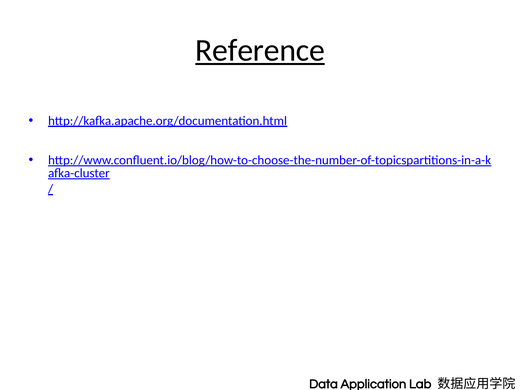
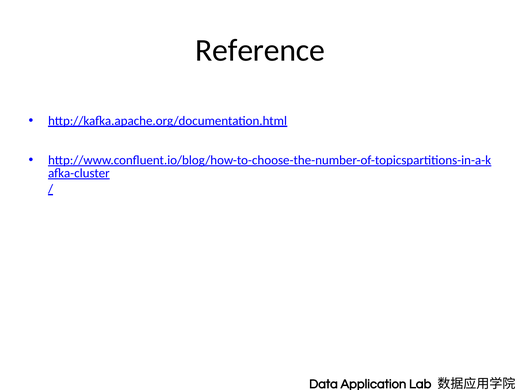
Reference underline: present -> none
